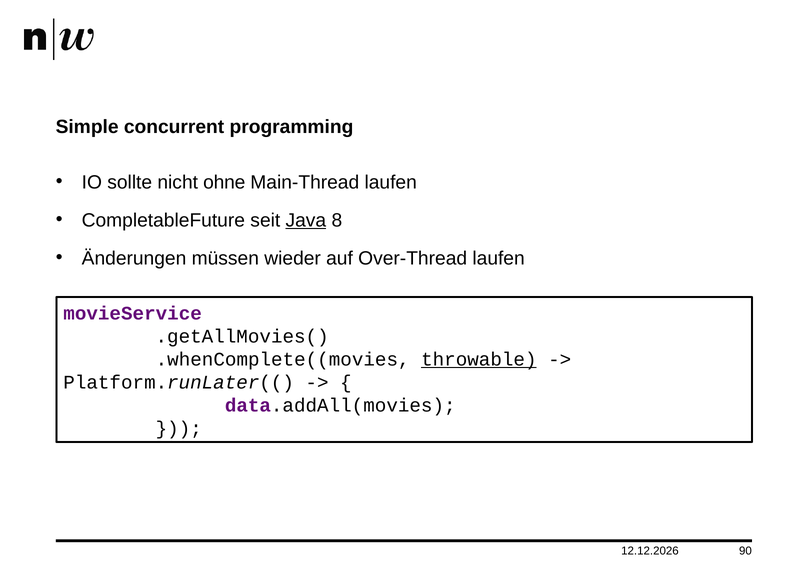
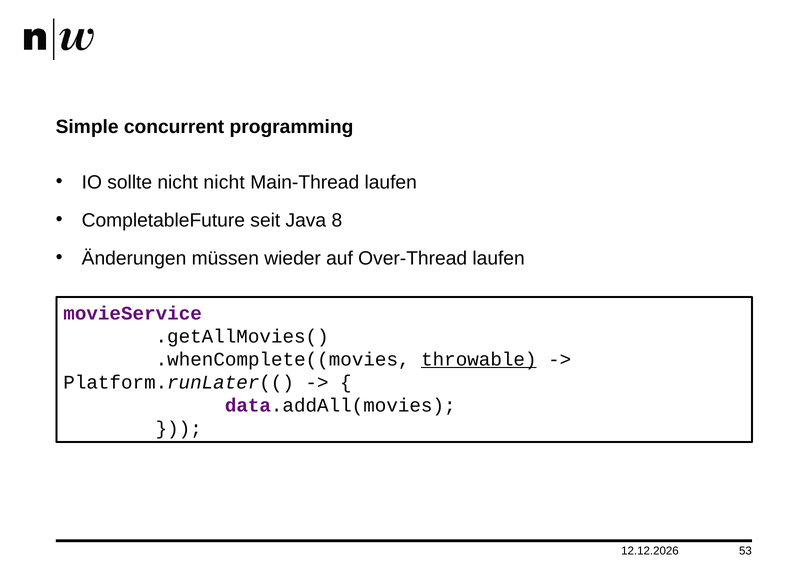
nicht ohne: ohne -> nicht
Java underline: present -> none
90: 90 -> 53
